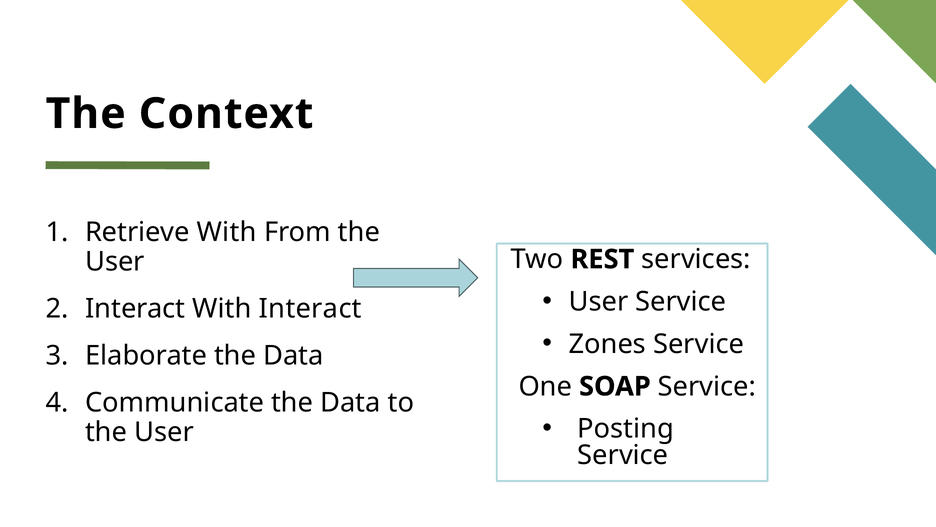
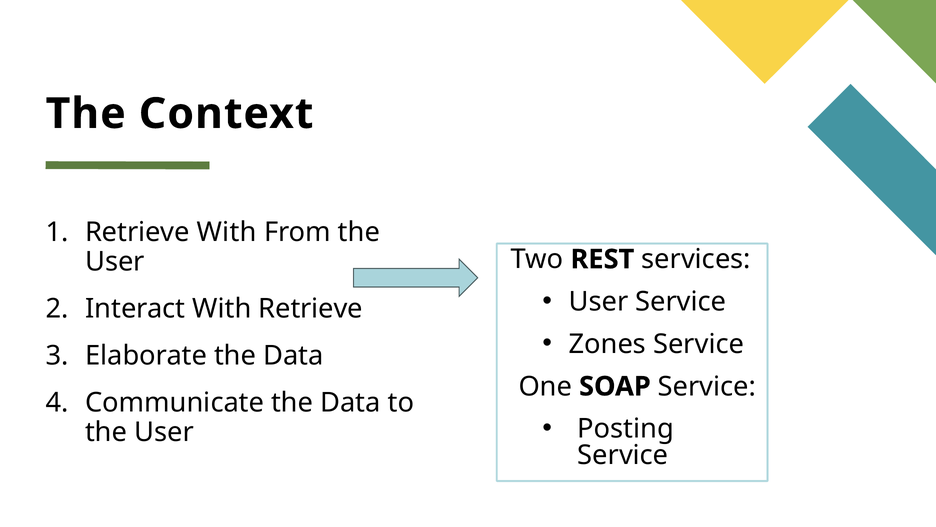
With Interact: Interact -> Retrieve
